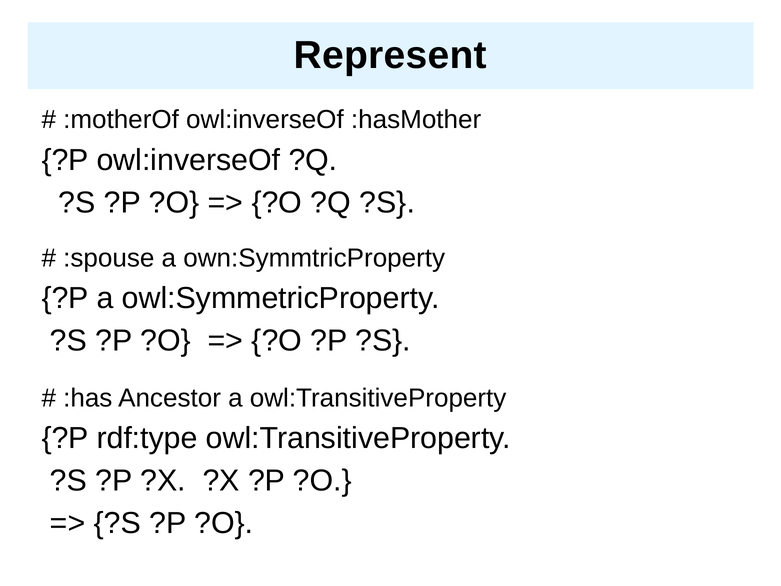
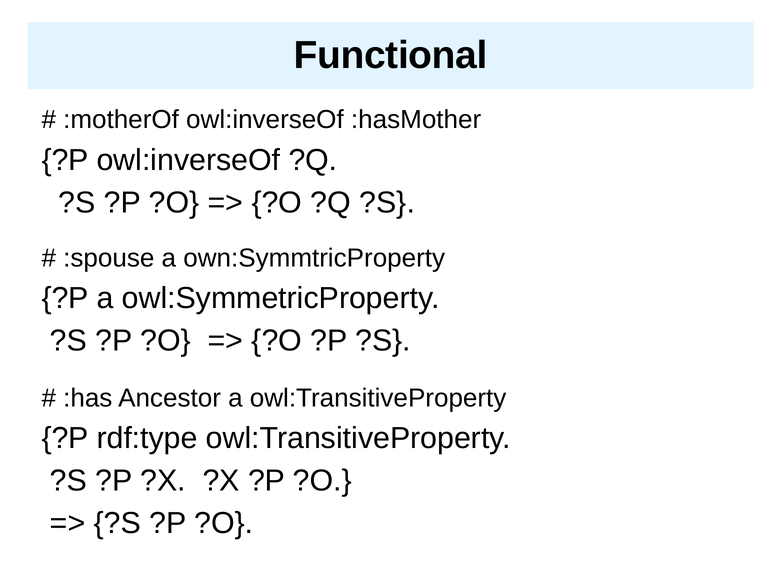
Represent: Represent -> Functional
